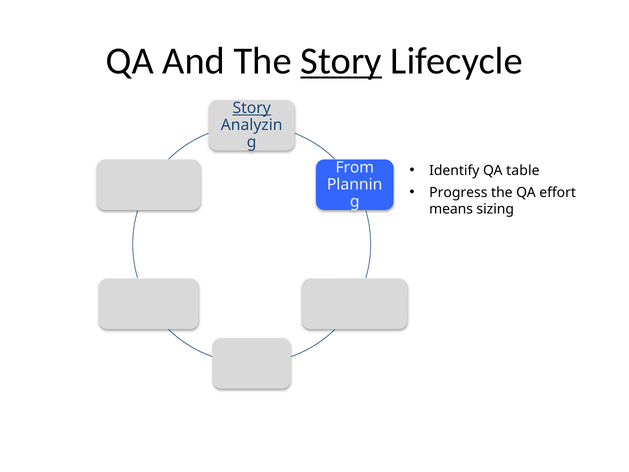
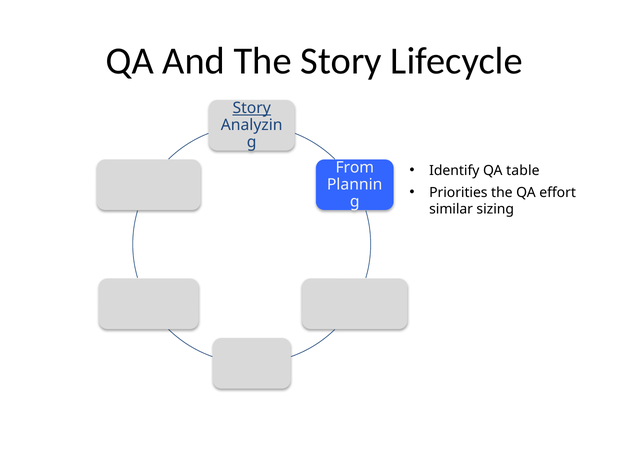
Story at (341, 61) underline: present -> none
Progress: Progress -> Priorities
means: means -> similar
